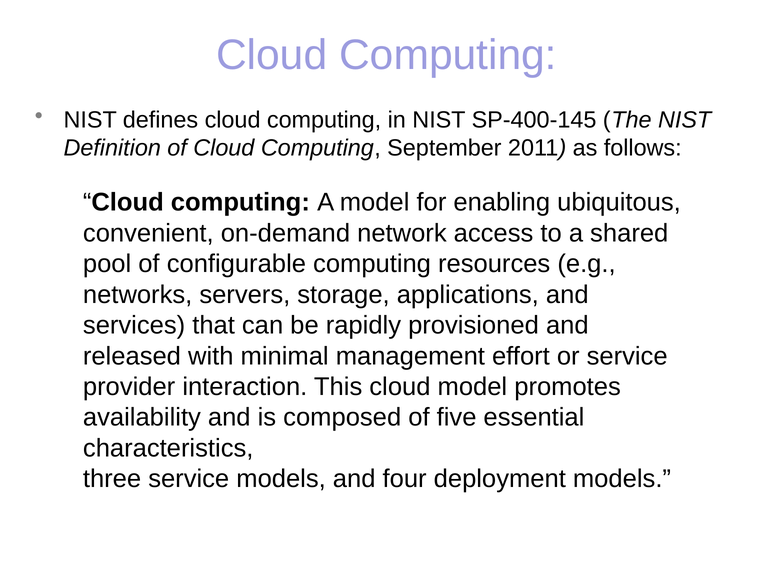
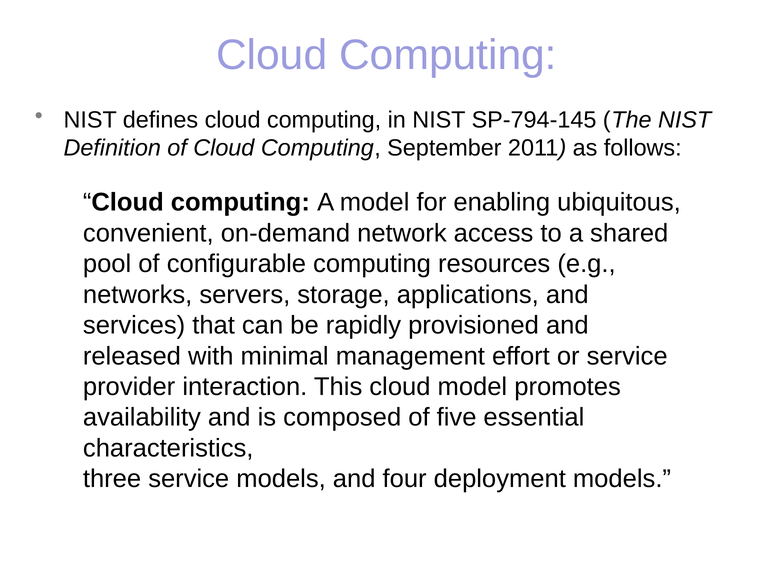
SP-400-145: SP-400-145 -> SP-794-145
